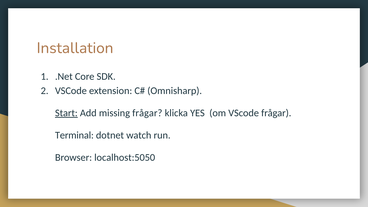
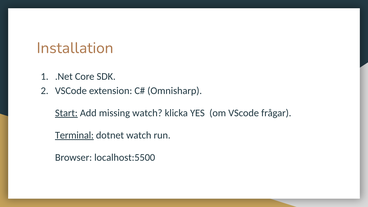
missing frågar: frågar -> watch
Terminal underline: none -> present
localhost:5050: localhost:5050 -> localhost:5500
